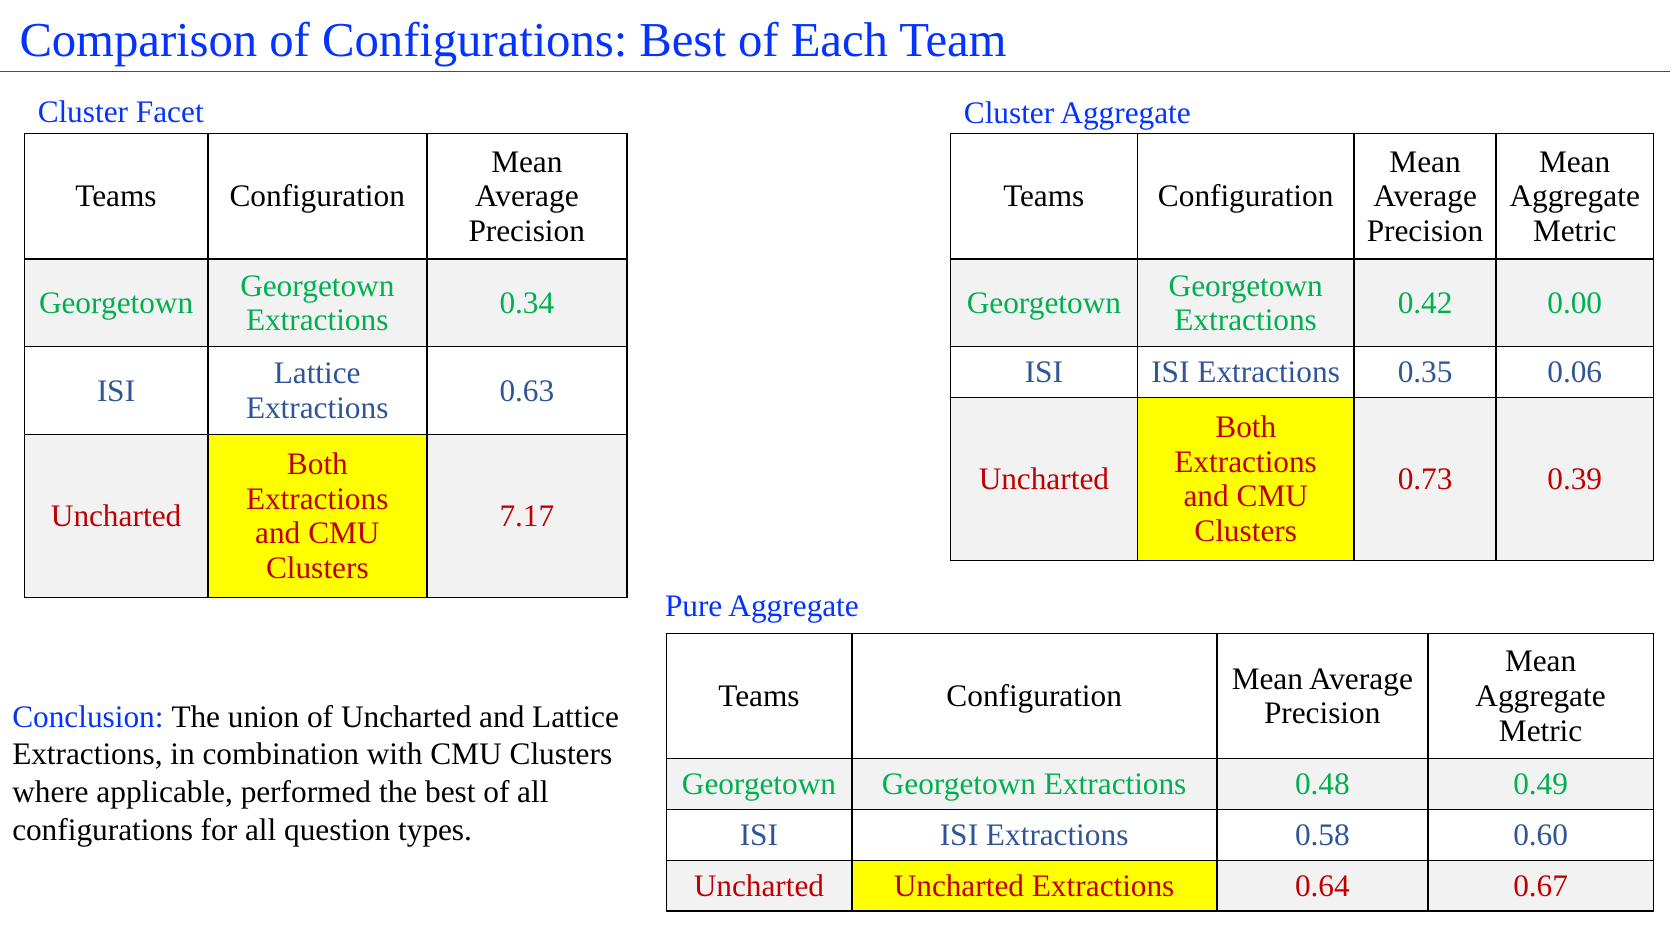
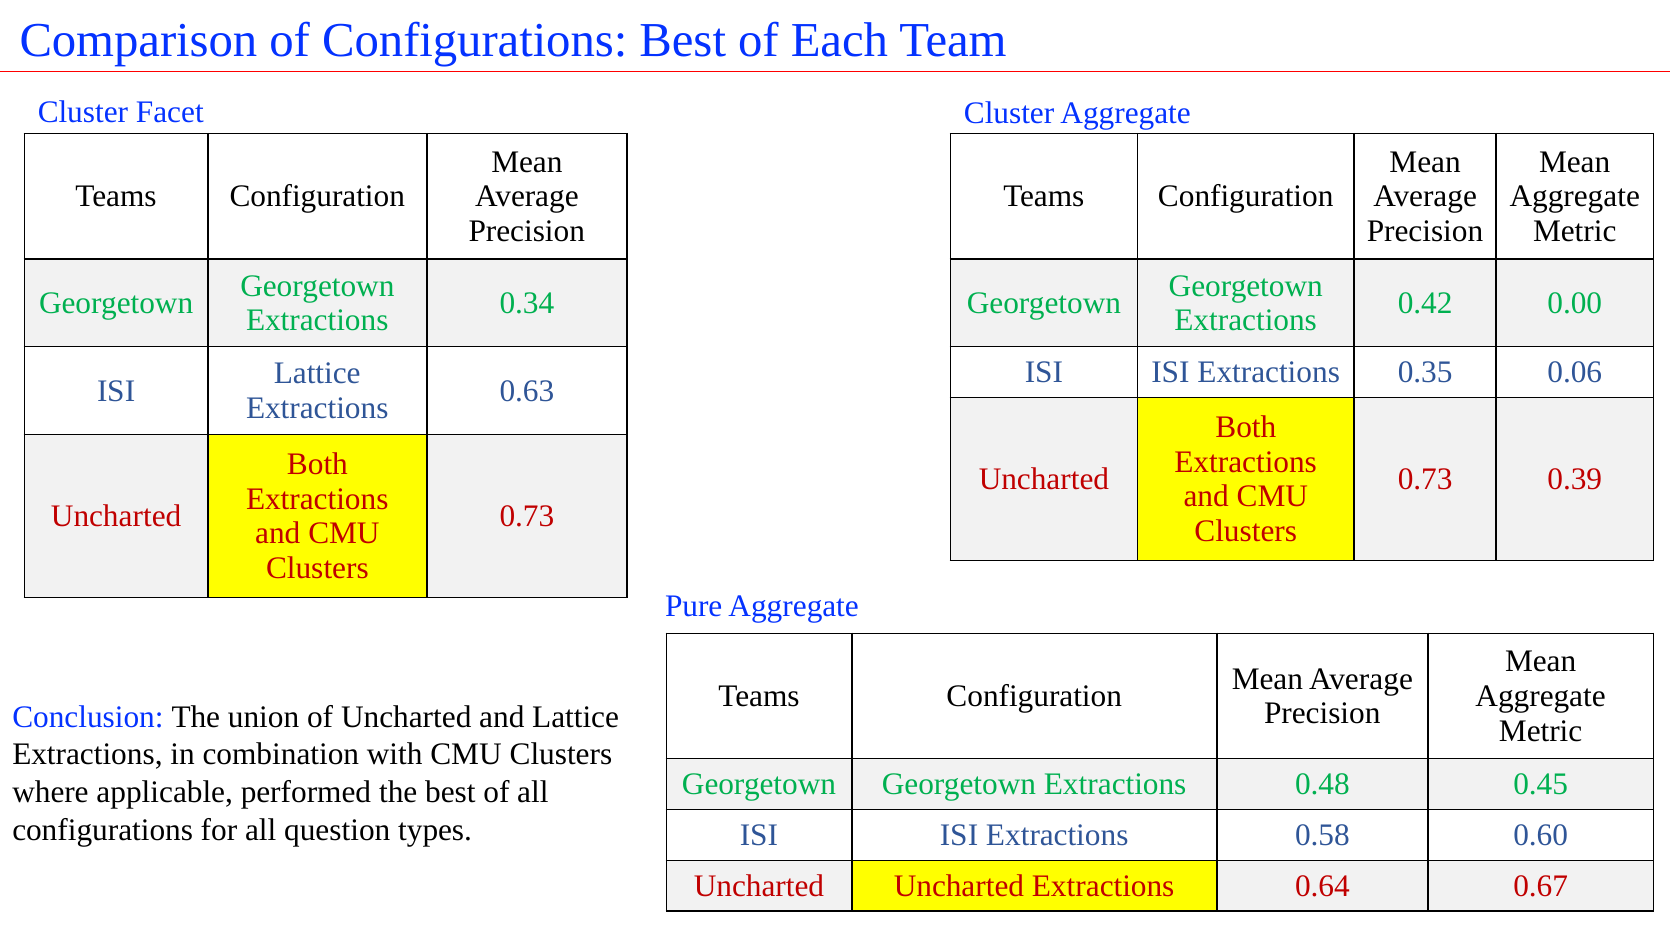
7.17 at (527, 517): 7.17 -> 0.73
0.49: 0.49 -> 0.45
